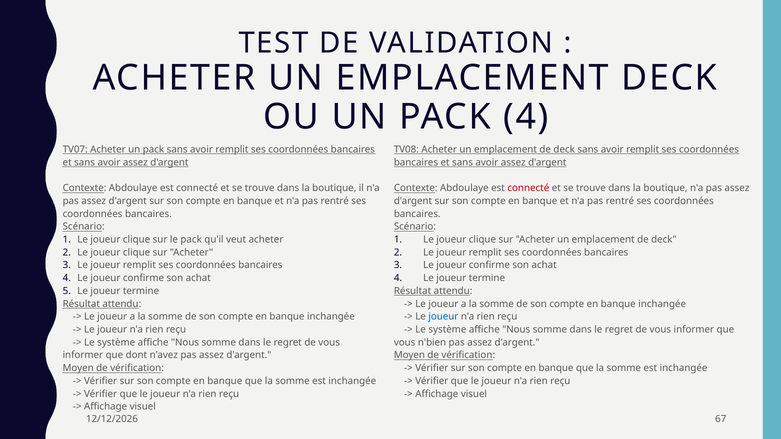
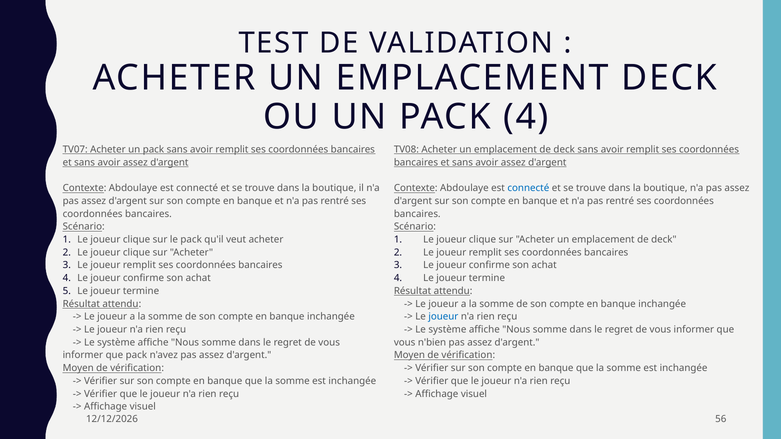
connecté at (528, 188) colour: red -> blue
que dont: dont -> pack
67: 67 -> 56
